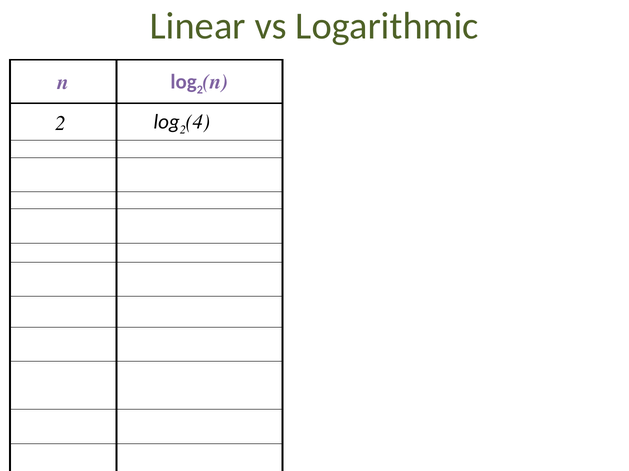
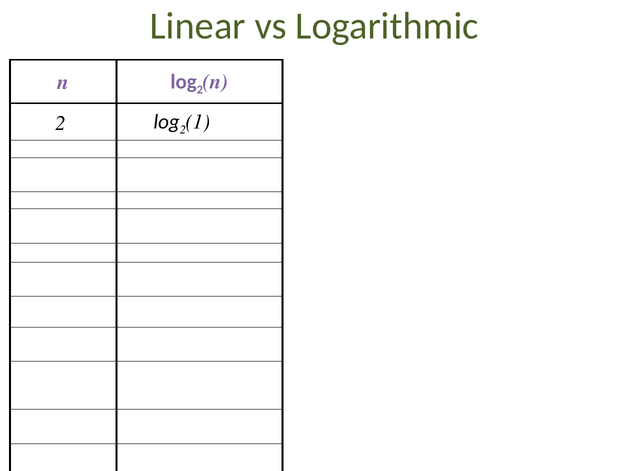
2 4: 4 -> 1
